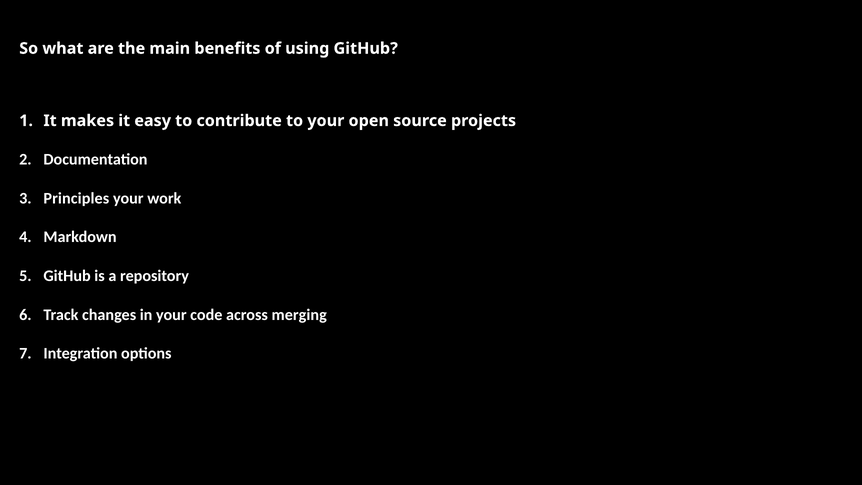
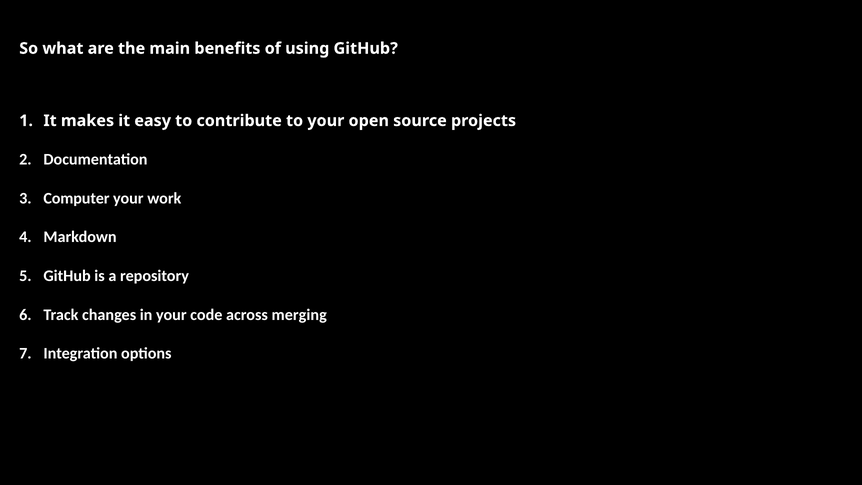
Principles: Principles -> Computer
